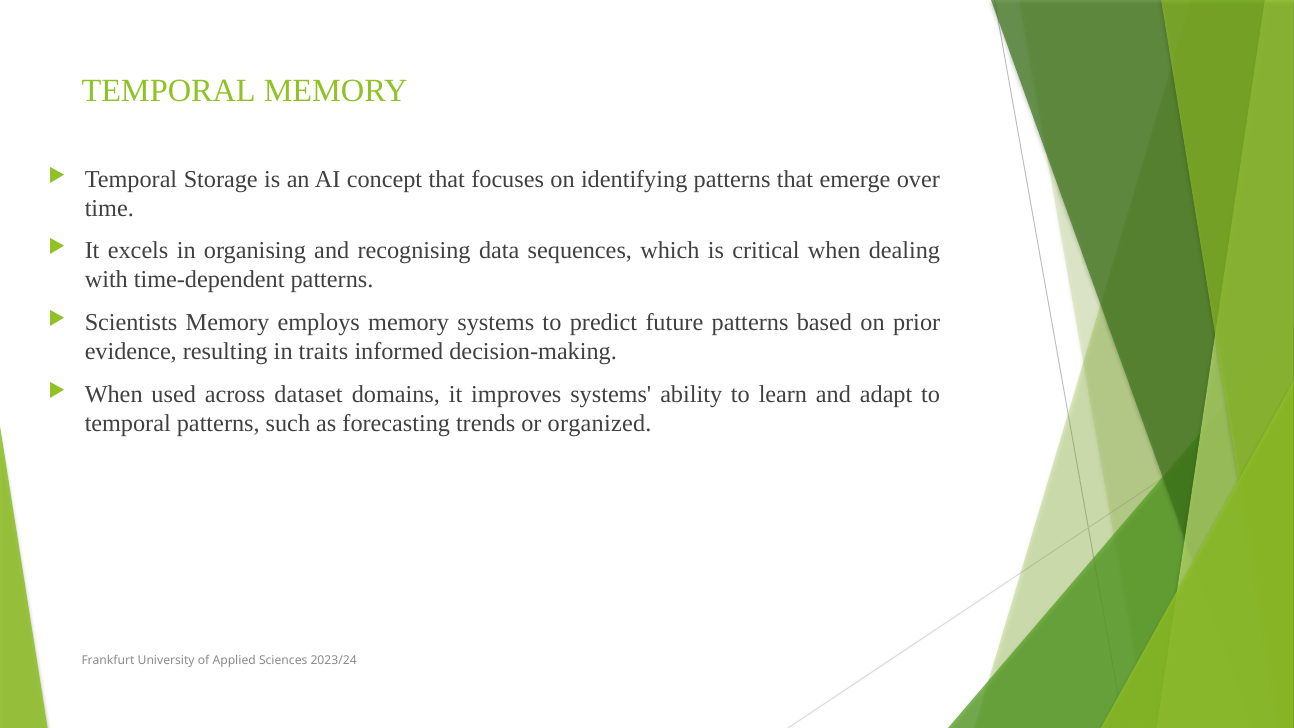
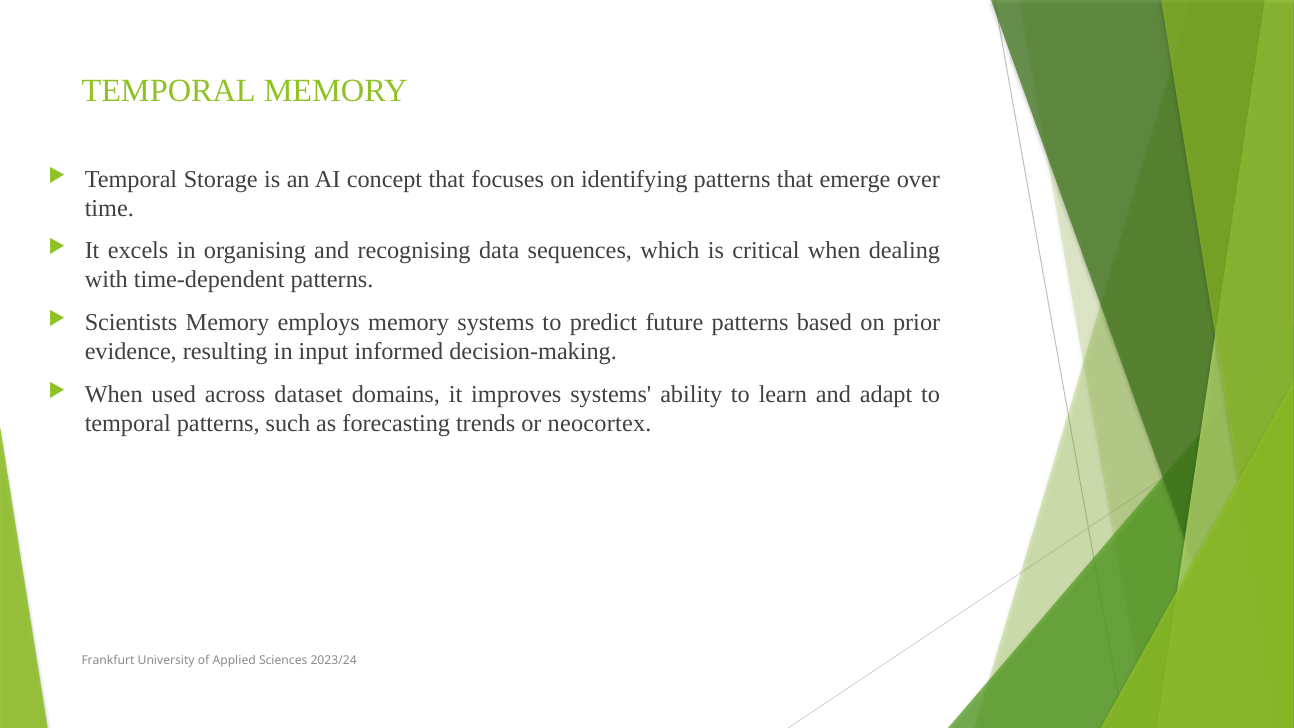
traits: traits -> input
organized: organized -> neocortex
